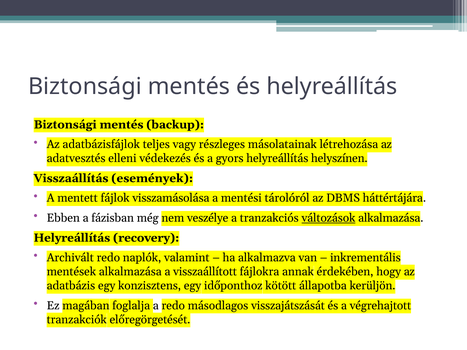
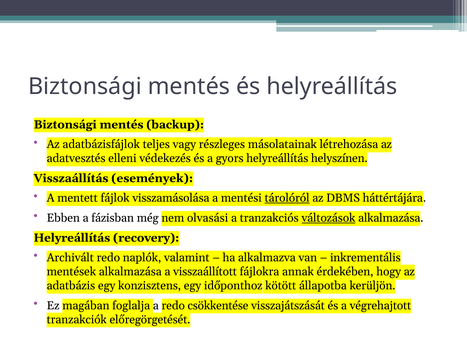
tárolóról underline: none -> present
veszélye: veszélye -> olvasási
másodlagos: másodlagos -> csökkentése
